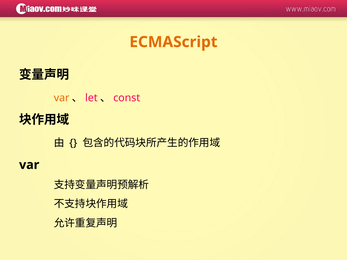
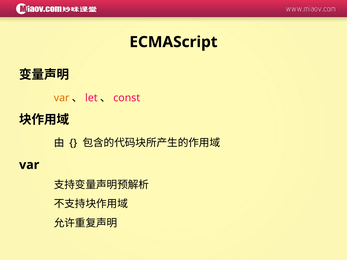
ECMAScript colour: orange -> black
